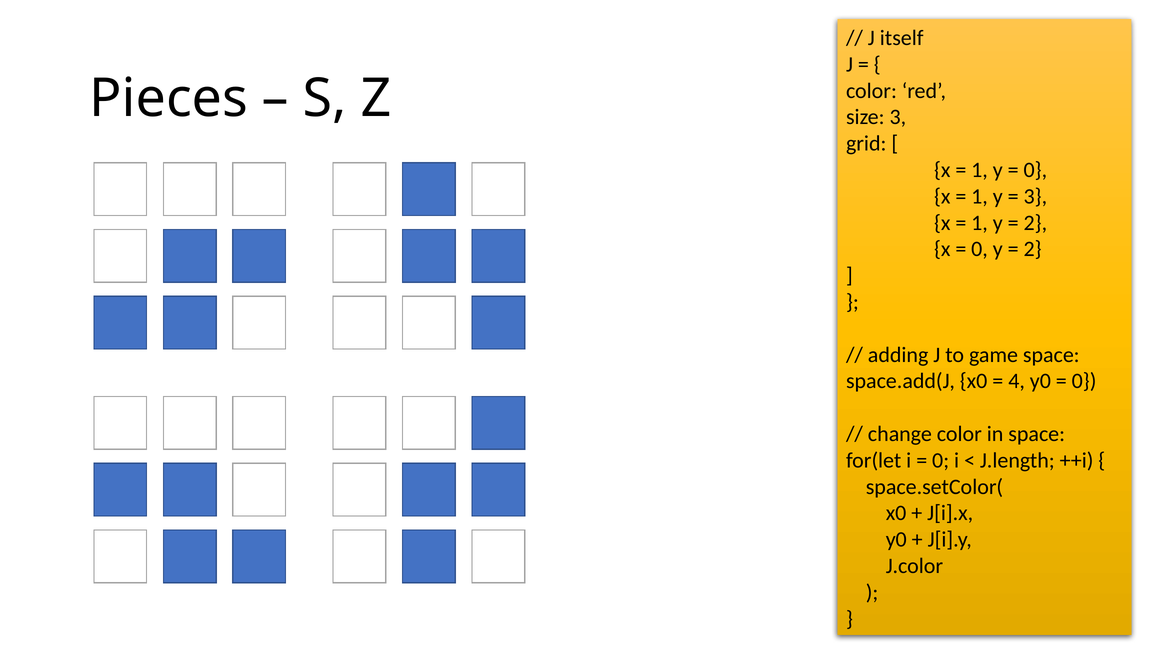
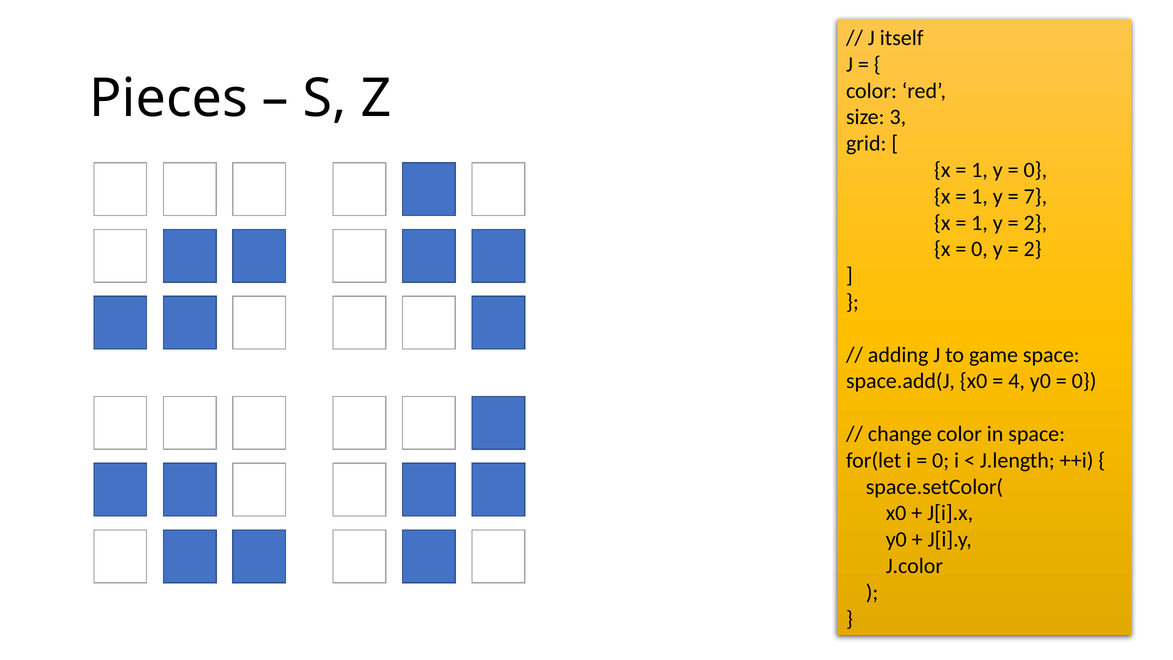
3 at (1035, 196): 3 -> 7
